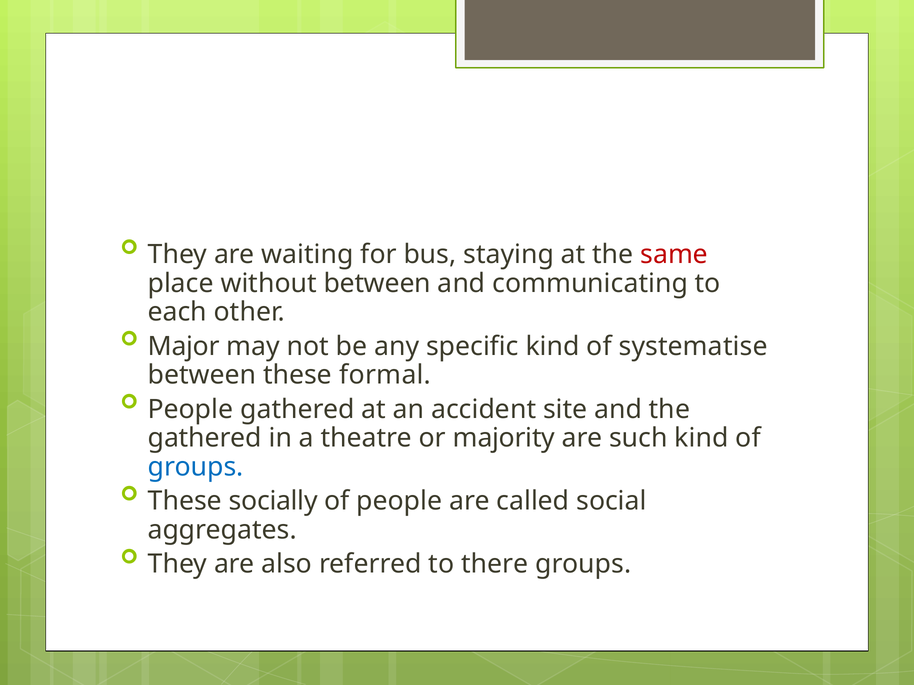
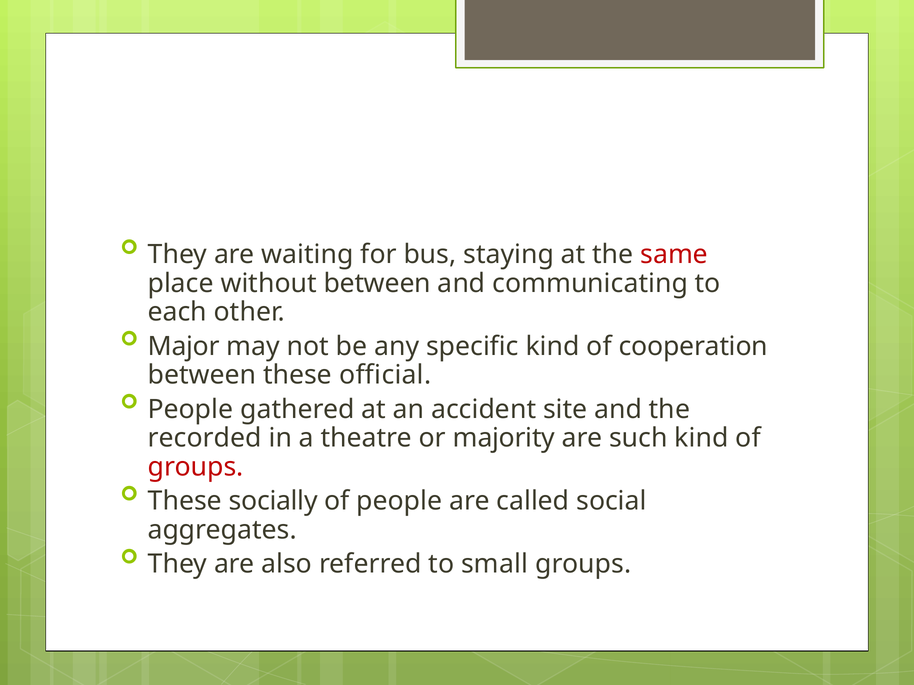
systematise: systematise -> cooperation
formal: formal -> official
gathered at (205, 438): gathered -> recorded
groups at (196, 467) colour: blue -> red
there: there -> small
